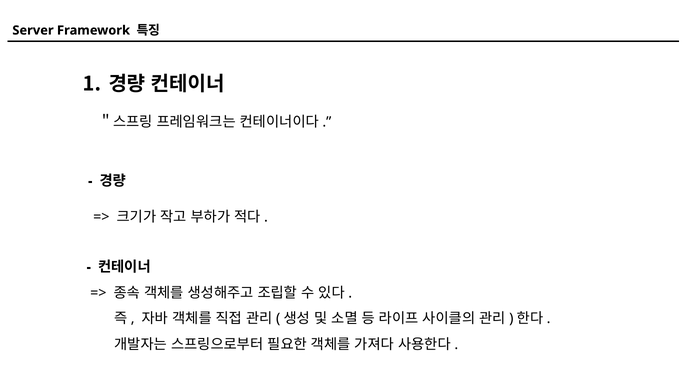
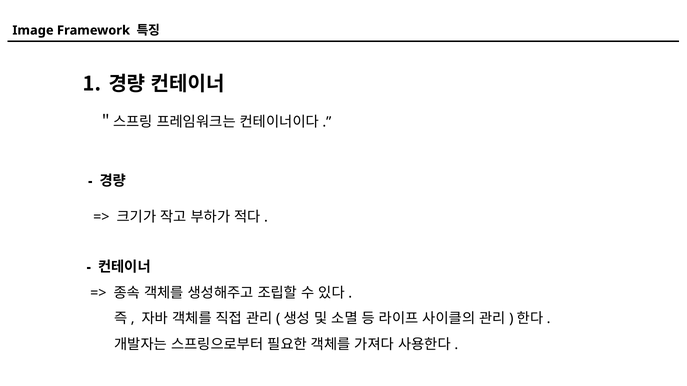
Server: Server -> Image
